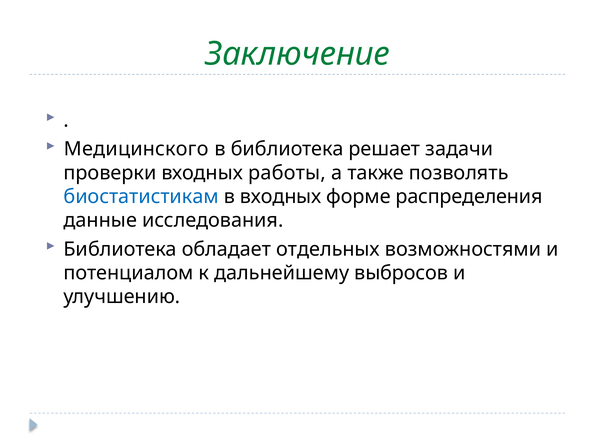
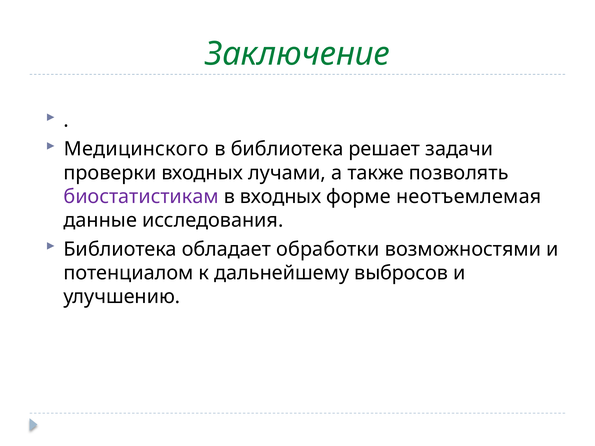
работы: работы -> лучами
биостатистикам colour: blue -> purple
распределения: распределения -> неотъемлемая
отдельных: отдельных -> обработки
